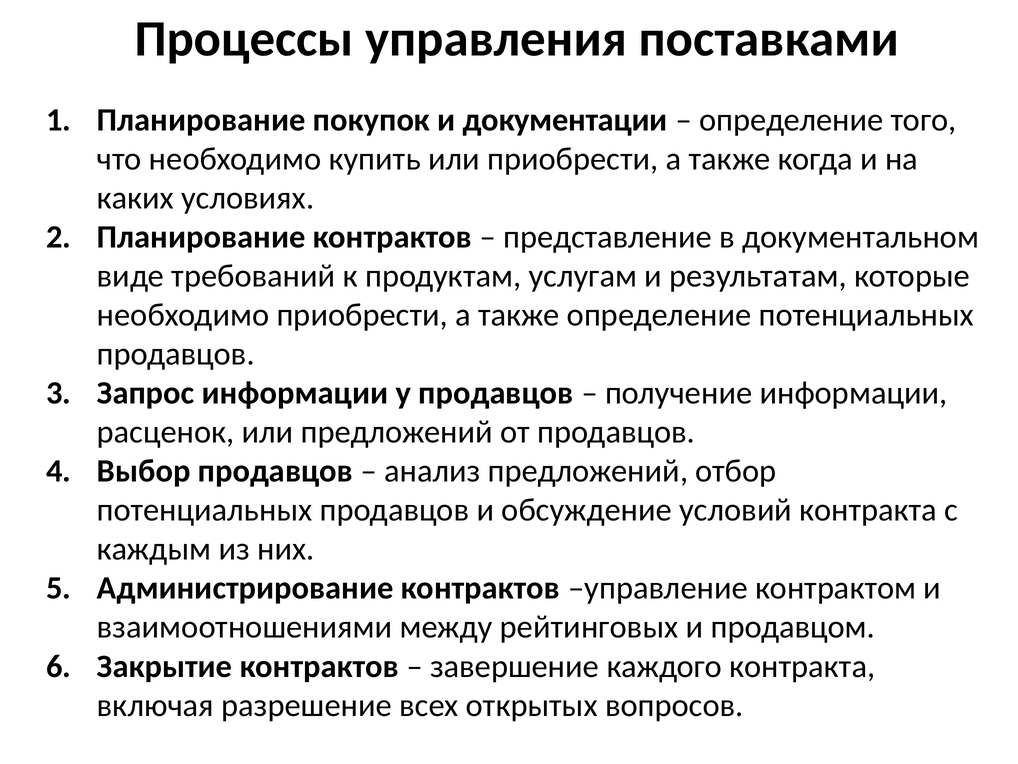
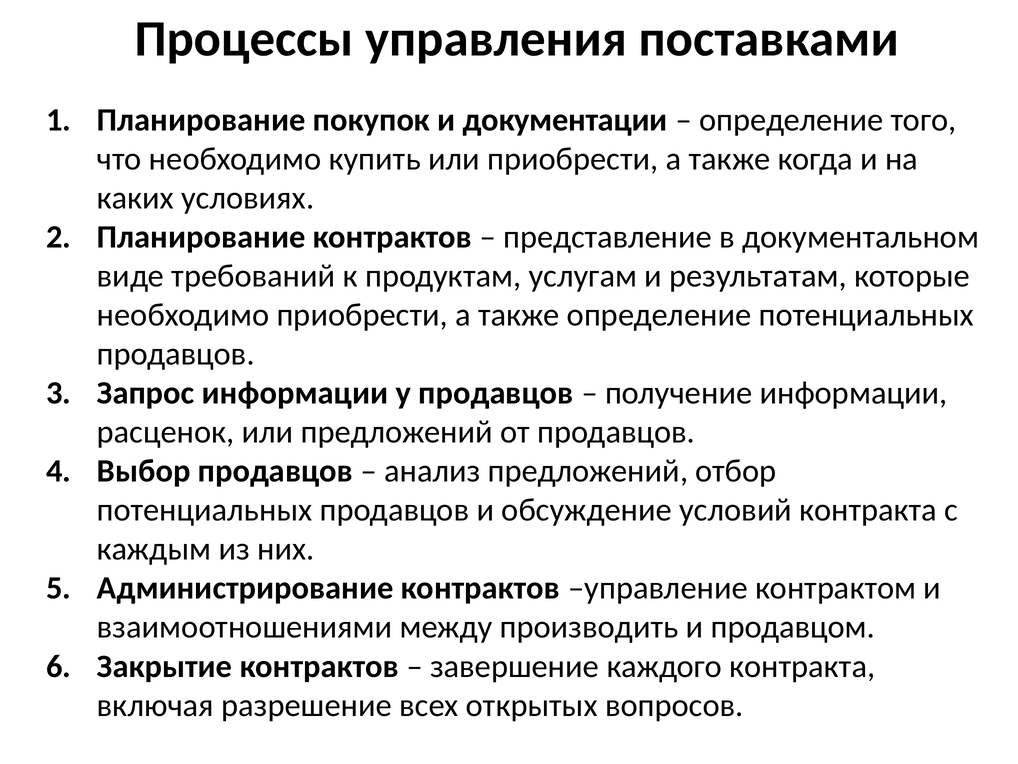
рейтинговых: рейтинговых -> производить
